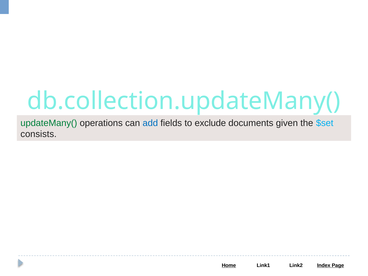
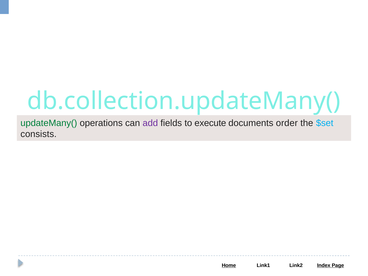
add colour: blue -> purple
exclude: exclude -> execute
given: given -> order
